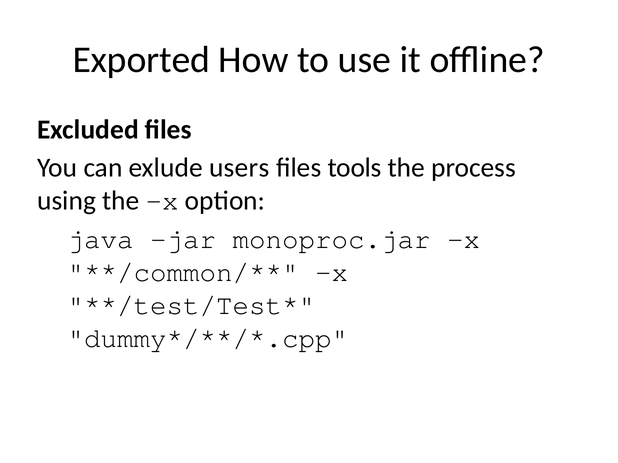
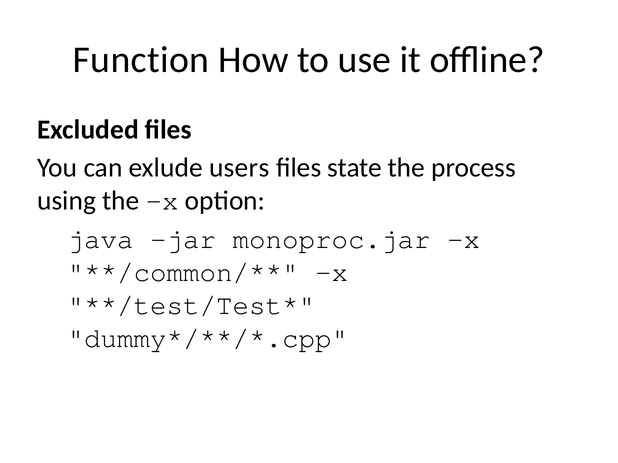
Exported: Exported -> Function
tools: tools -> state
